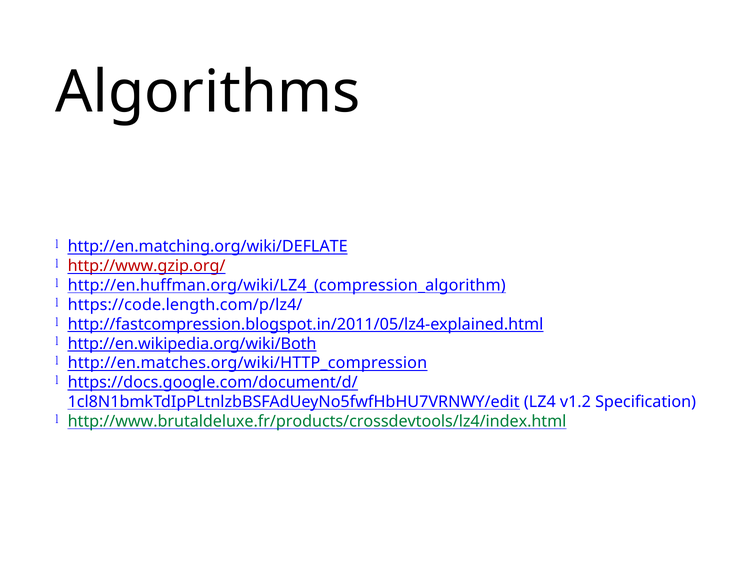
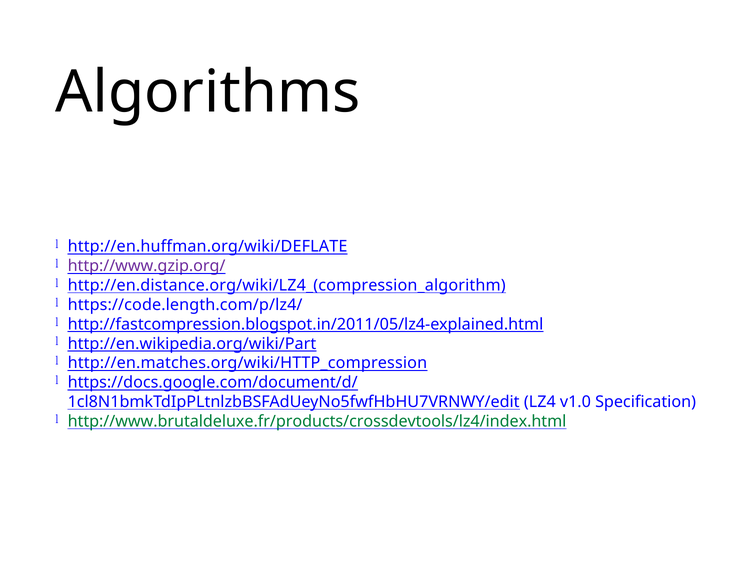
http://en.matching.org/wiki/DEFLATE: http://en.matching.org/wiki/DEFLATE -> http://en.huffman.org/wiki/DEFLATE
http://www.gzip.org/ colour: red -> purple
http://en.huffman.org/wiki/LZ4_(compression_algorithm: http://en.huffman.org/wiki/LZ4_(compression_algorithm -> http://en.distance.org/wiki/LZ4_(compression_algorithm
http://en.wikipedia.org/wiki/Both: http://en.wikipedia.org/wiki/Both -> http://en.wikipedia.org/wiki/Part
v1.2: v1.2 -> v1.0
